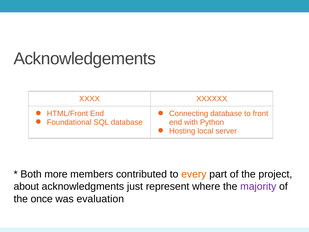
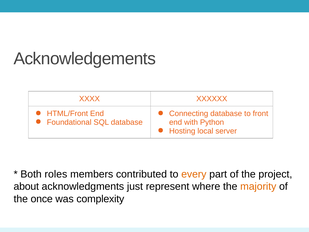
more: more -> roles
majority colour: purple -> orange
evaluation: evaluation -> complexity
